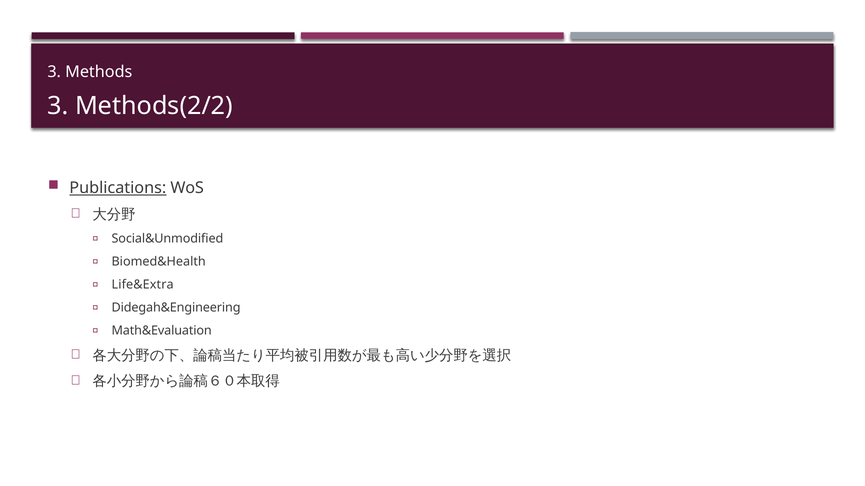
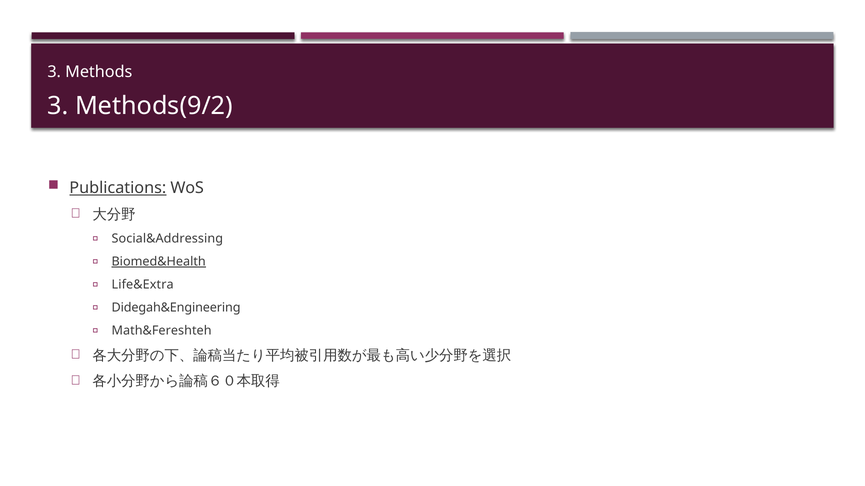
Methods(2/2: Methods(2/2 -> Methods(9/2
Social&Unmodified: Social&Unmodified -> Social&Addressing
Biomed&Health underline: none -> present
Math&Evaluation: Math&Evaluation -> Math&Fereshteh
